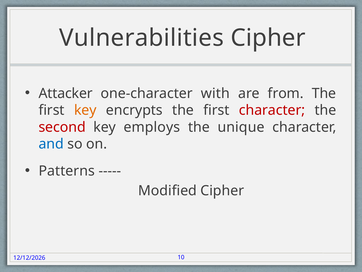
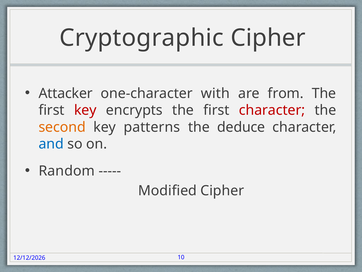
Vulnerabilities: Vulnerabilities -> Cryptographic
key at (85, 110) colour: orange -> red
second colour: red -> orange
employs: employs -> patterns
unique: unique -> deduce
Patterns: Patterns -> Random
